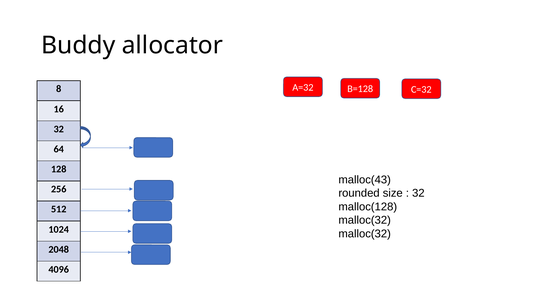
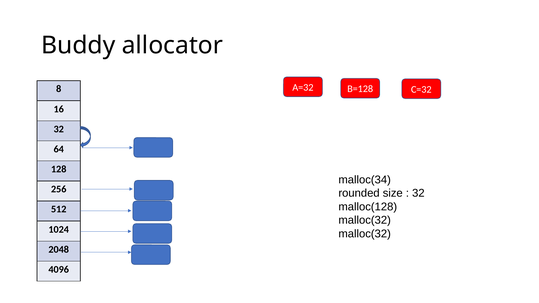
malloc(43: malloc(43 -> malloc(34
